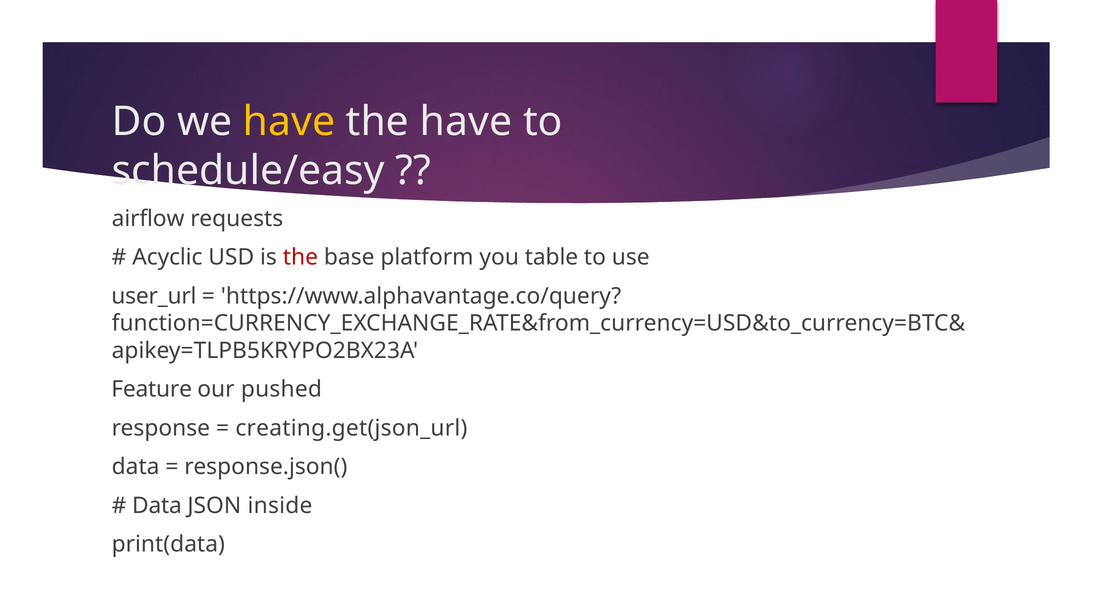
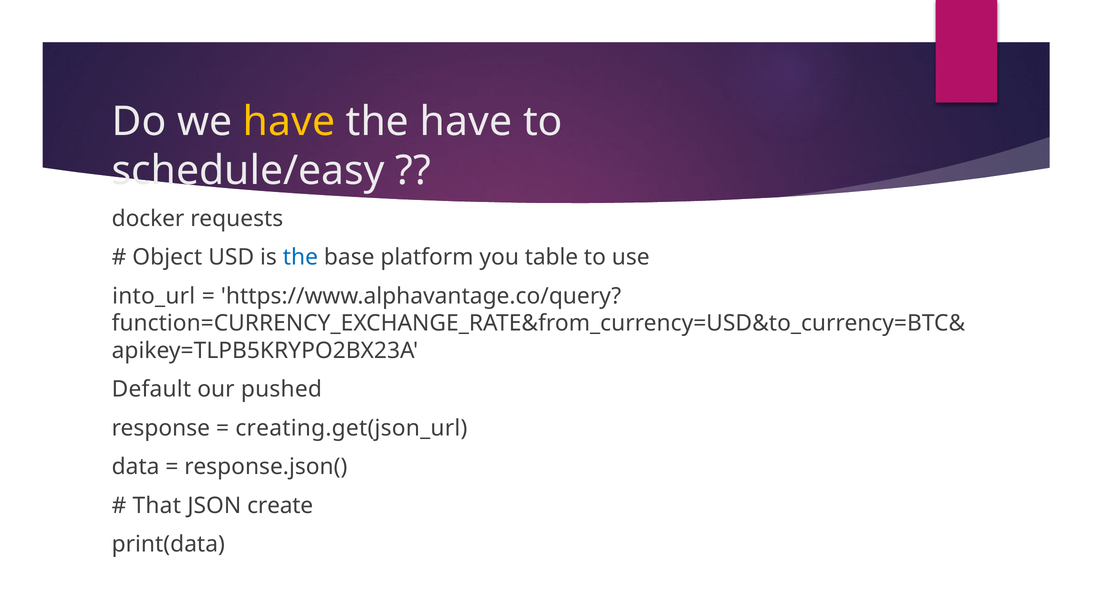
airflow: airflow -> docker
Acyclic: Acyclic -> Object
the at (300, 257) colour: red -> blue
user_url: user_url -> into_url
Feature: Feature -> Default
Data at (157, 505): Data -> That
inside: inside -> create
